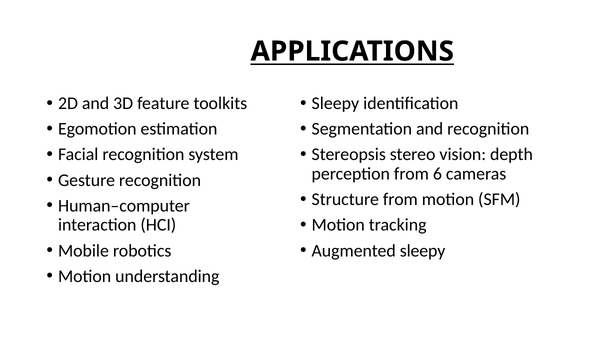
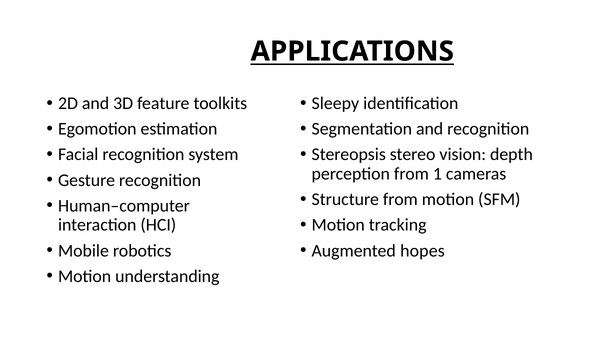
6: 6 -> 1
Augmented sleepy: sleepy -> hopes
